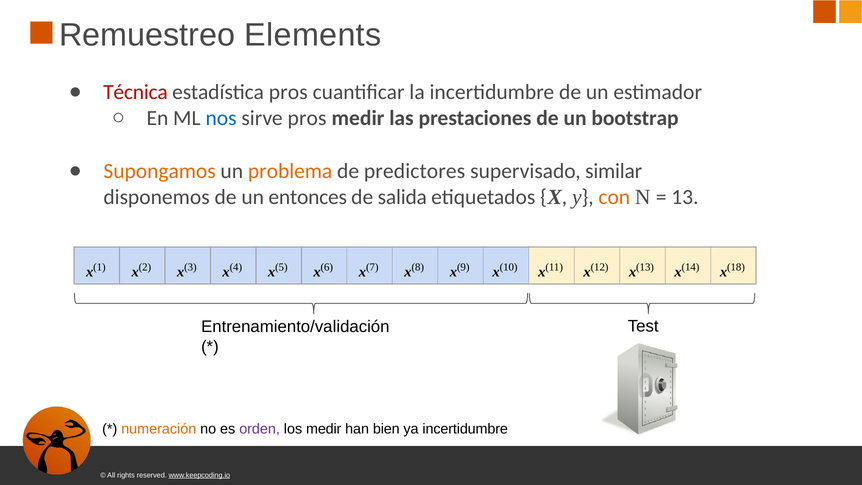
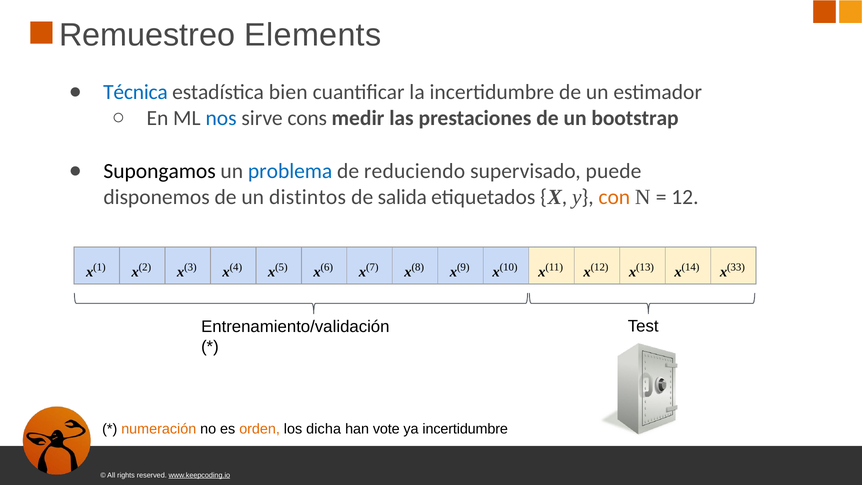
Técnica colour: red -> blue
estadística pros: pros -> bien
sirve pros: pros -> cons
Supongamos colour: orange -> black
problema colour: orange -> blue
predictores: predictores -> reduciendo
similar: similar -> puede
entonces: entonces -> distintos
13 at (685, 197): 13 -> 12
18: 18 -> 33
orden colour: purple -> orange
los medir: medir -> dicha
bien: bien -> vote
